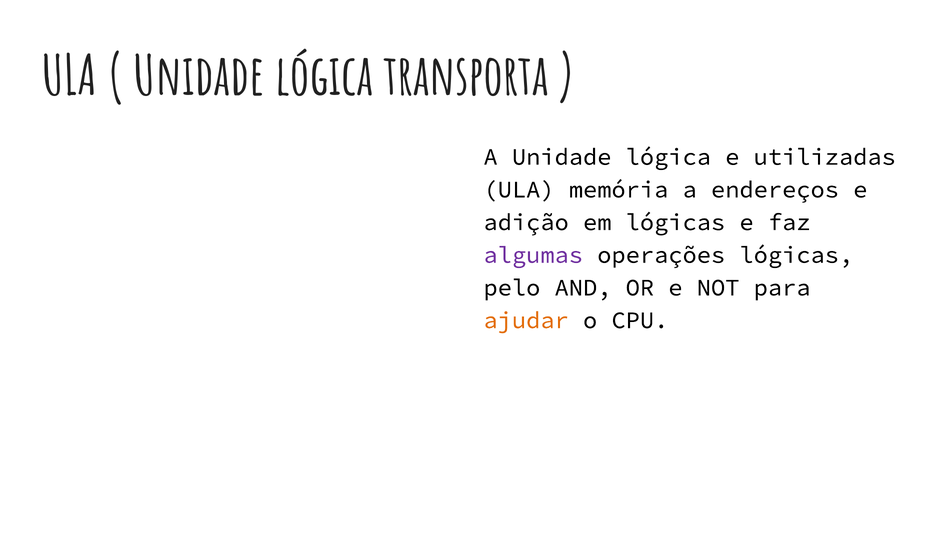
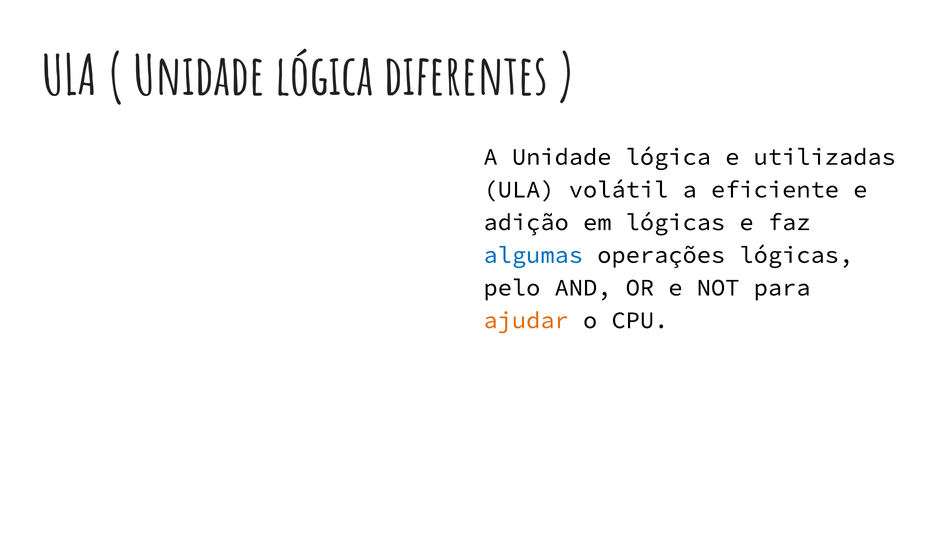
transporta: transporta -> diferentes
memória: memória -> volátil
endereços: endereços -> eficiente
algumas colour: purple -> blue
